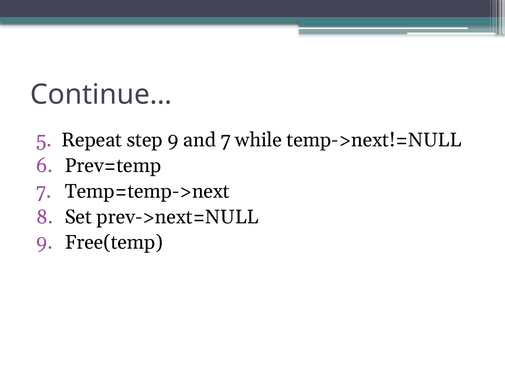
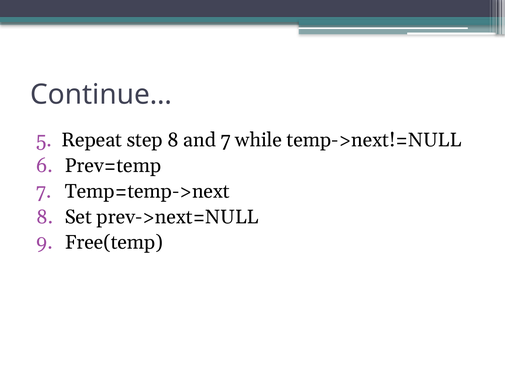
step 9: 9 -> 8
